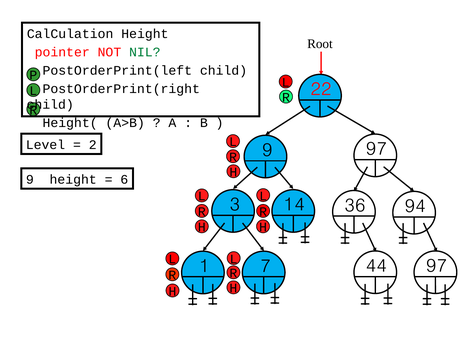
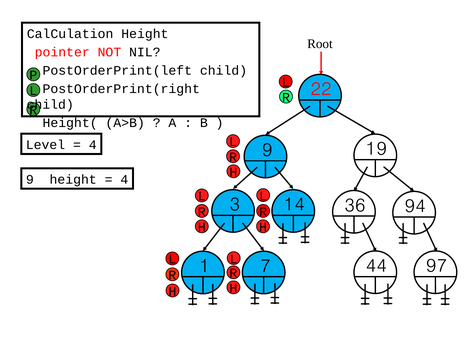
NIL colour: green -> black
2 at (93, 145): 2 -> 4
9 97: 97 -> 19
6 at (124, 180): 6 -> 4
